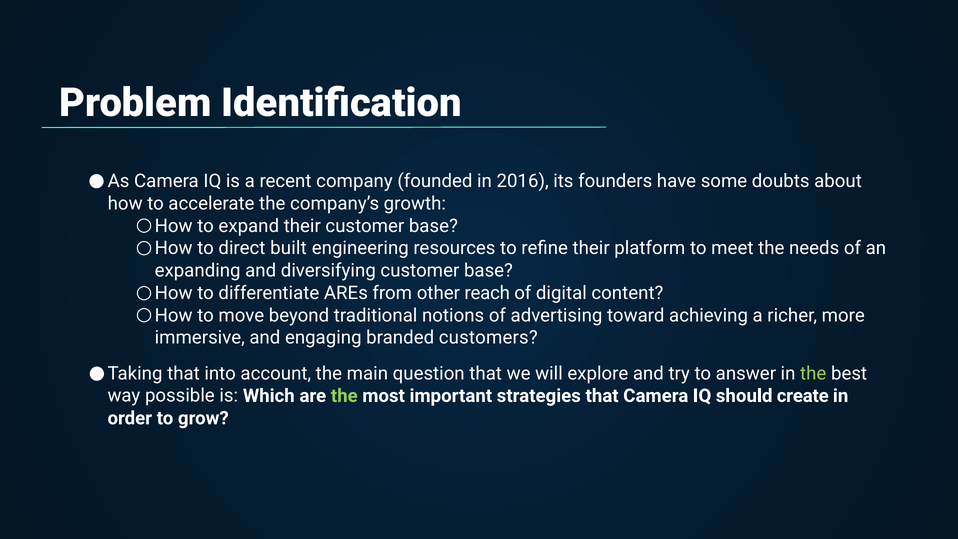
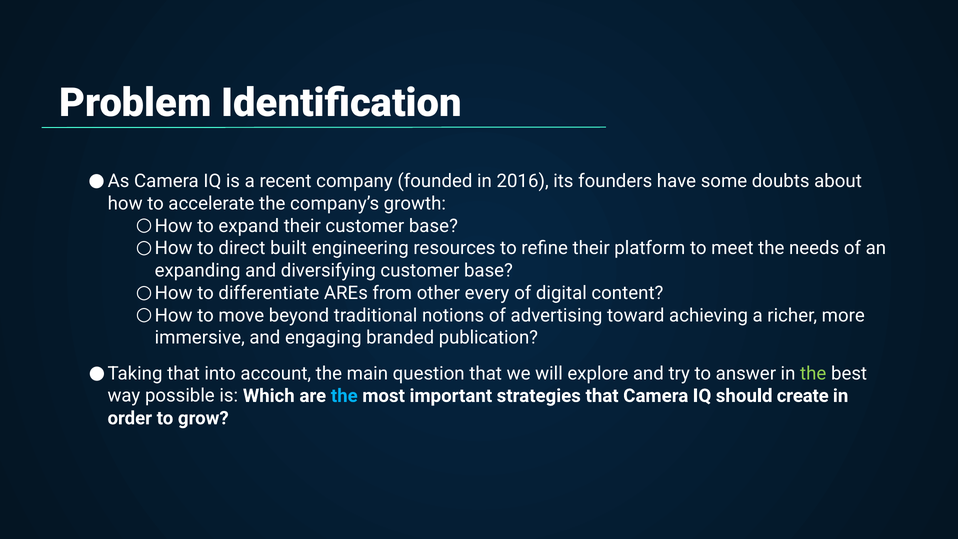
reach: reach -> every
customers: customers -> publication
the at (344, 396) colour: light green -> light blue
